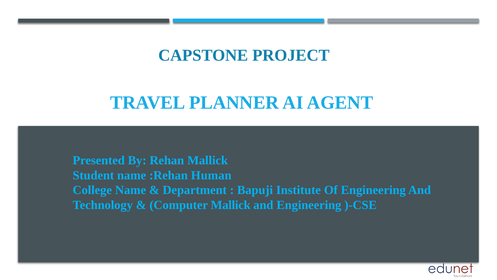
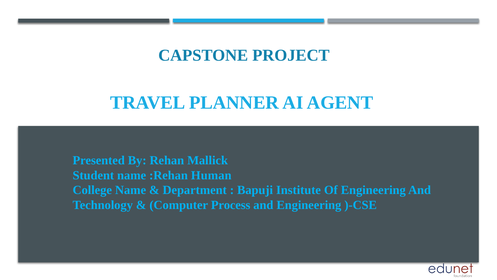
Computer Mallick: Mallick -> Process
